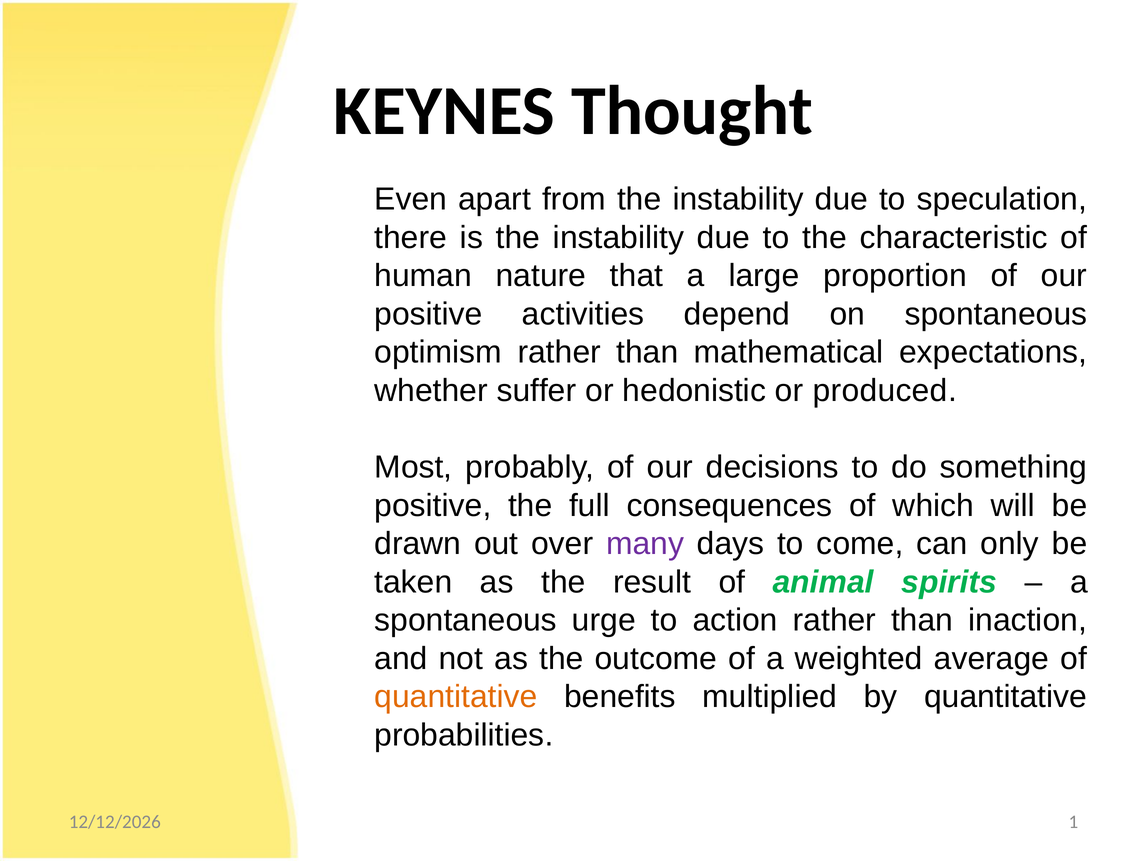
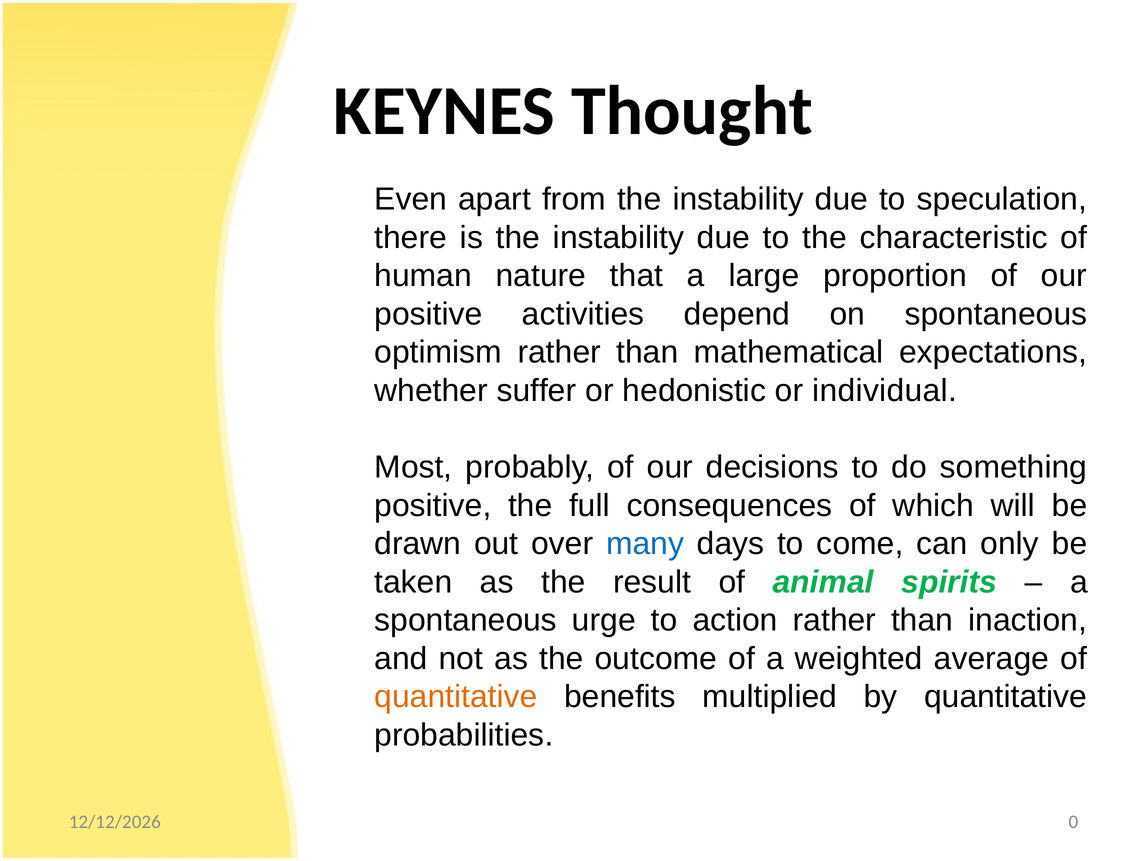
produced: produced -> individual
many colour: purple -> blue
1: 1 -> 0
